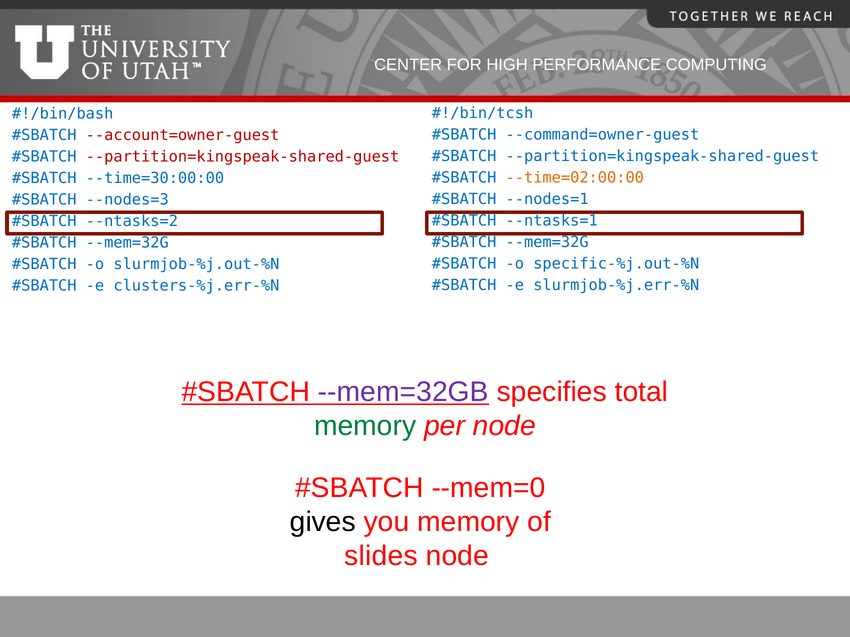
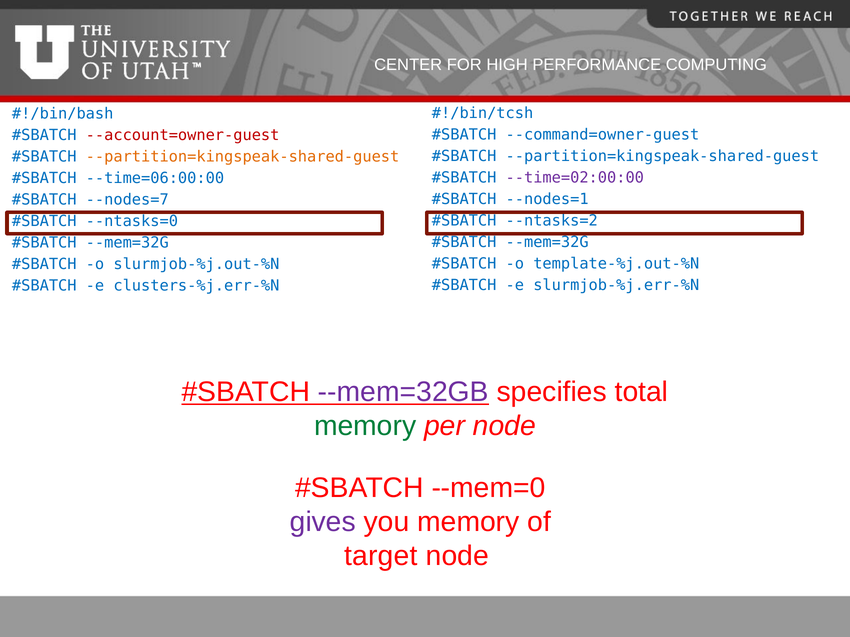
--partition=kingspeak-shared-guest at (243, 157) colour: red -> orange
--time=02:00:00 colour: orange -> purple
--time=30:00:00: --time=30:00:00 -> --time=06:00:00
--nodes=3: --nodes=3 -> --nodes=7
--ntasks=1: --ntasks=1 -> --ntasks=2
--ntasks=2: --ntasks=2 -> --ntasks=0
specific-%j.out-%N: specific-%j.out-%N -> template-%j.out-%N
gives colour: black -> purple
slides: slides -> target
